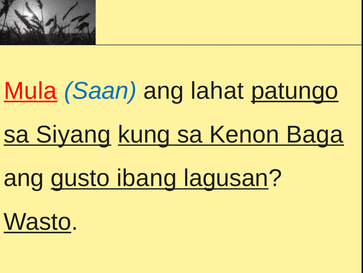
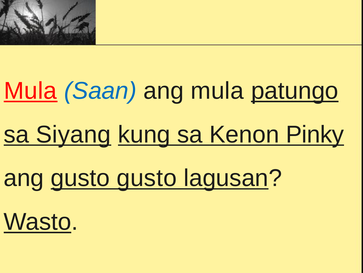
ang lahat: lahat -> mula
Baga: Baga -> Pinky
gusto ibang: ibang -> gusto
